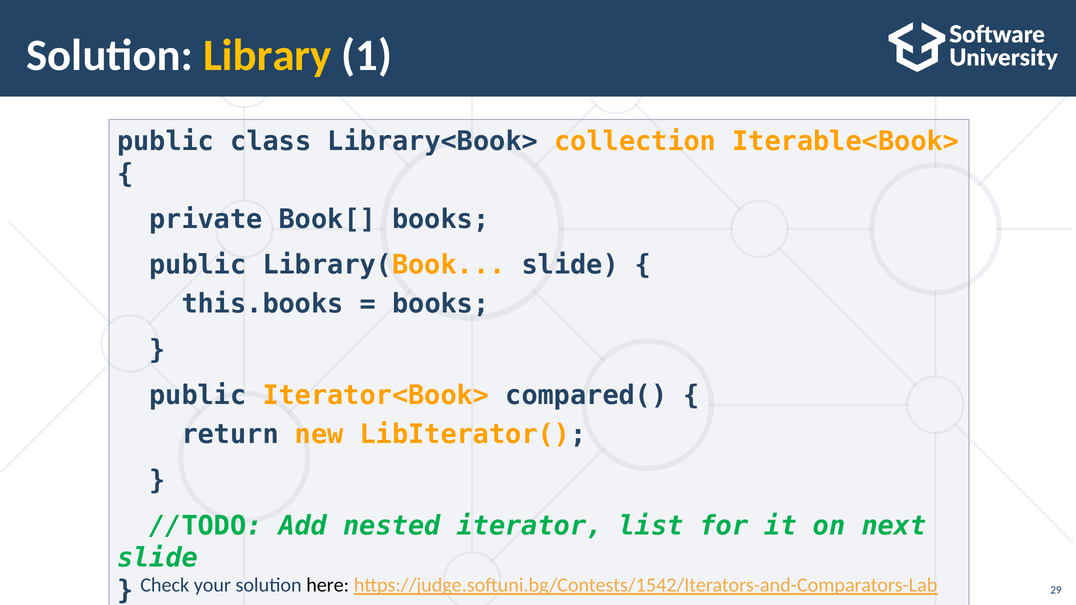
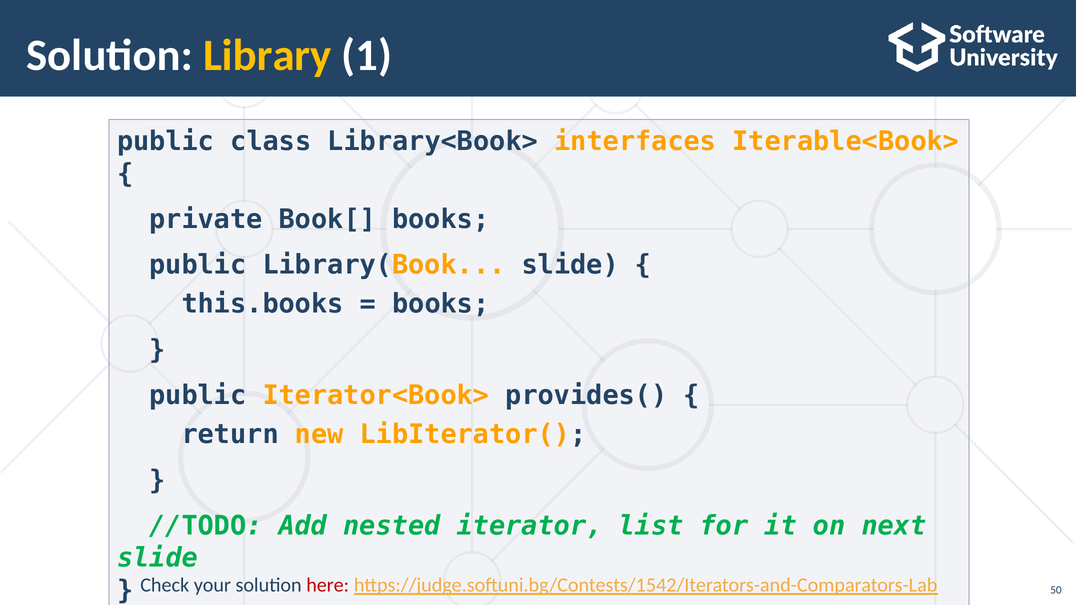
collection: collection -> interfaces
compared(: compared( -> provides(
here colour: black -> red
29: 29 -> 50
